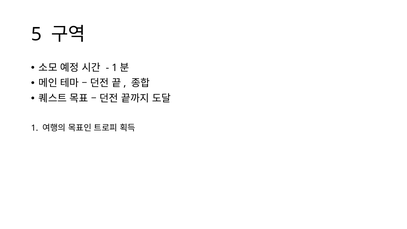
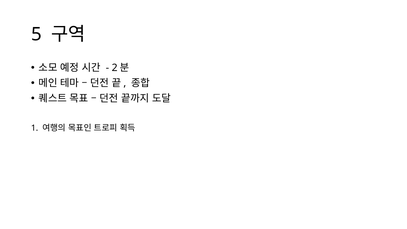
1 at (115, 68): 1 -> 2
